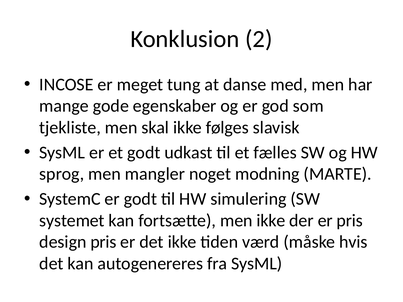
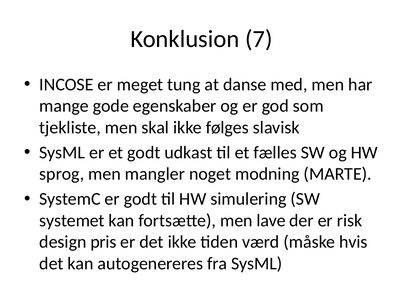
2: 2 -> 7
men ikke: ikke -> lave
er pris: pris -> risk
